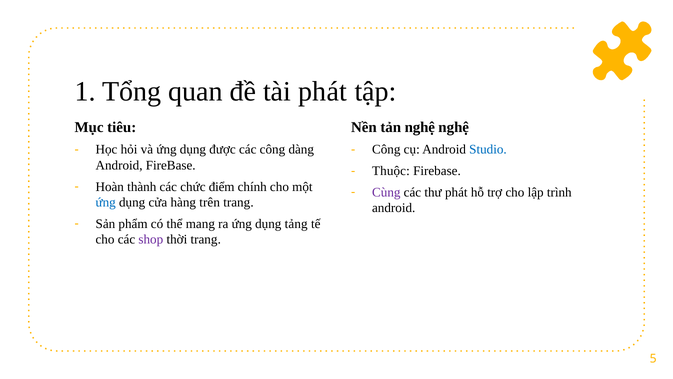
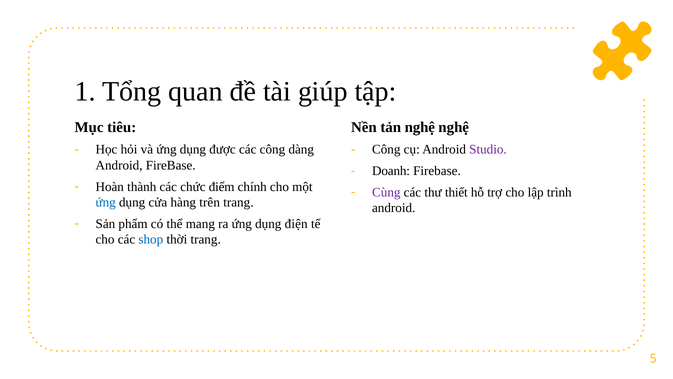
tài phát: phát -> giúp
Studio colour: blue -> purple
Thuộc: Thuộc -> Doanh
thư phát: phát -> thiết
tảng: tảng -> điện
shop colour: purple -> blue
